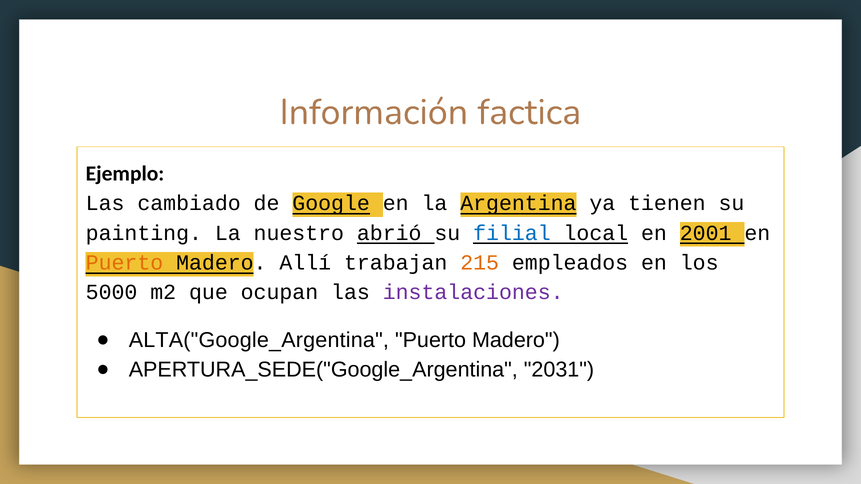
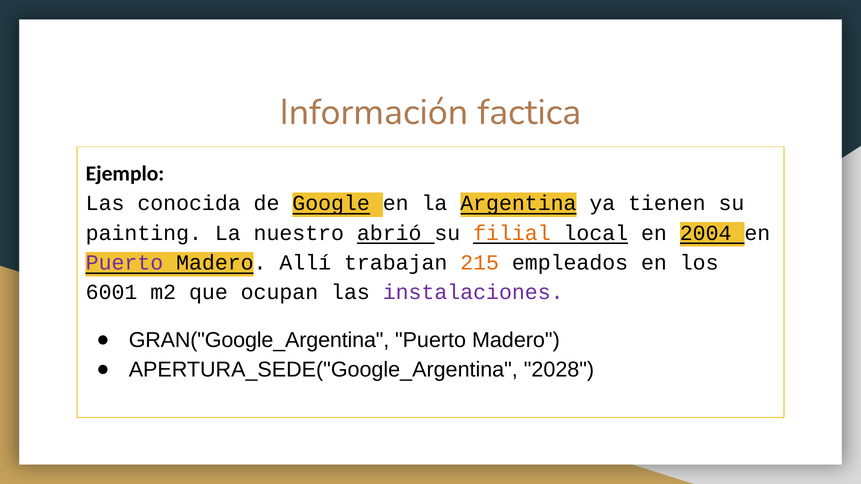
cambiado: cambiado -> conocida
filial colour: blue -> orange
2001: 2001 -> 2004
Puerto at (124, 263) colour: orange -> purple
5000: 5000 -> 6001
ALTA("Google_Argentina: ALTA("Google_Argentina -> GRAN("Google_Argentina
2031: 2031 -> 2028
